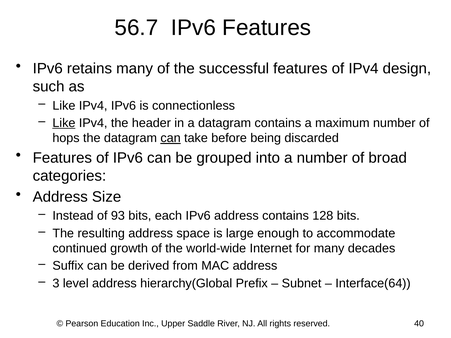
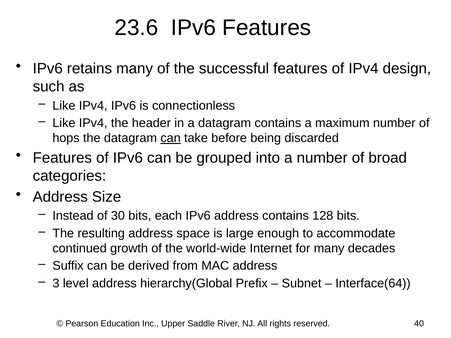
56.7: 56.7 -> 23.6
Like at (64, 123) underline: present -> none
93: 93 -> 30
